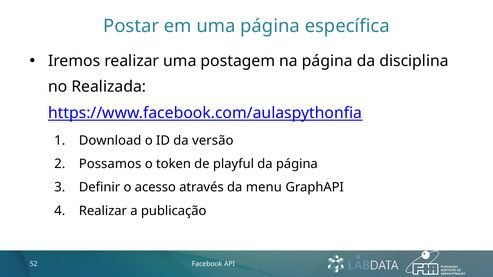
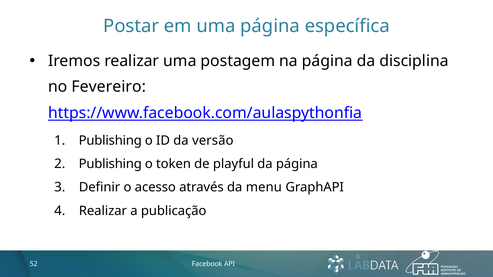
Realizada: Realizada -> Fevereiro
Download at (110, 141): Download -> Publishing
Possamos at (110, 164): Possamos -> Publishing
